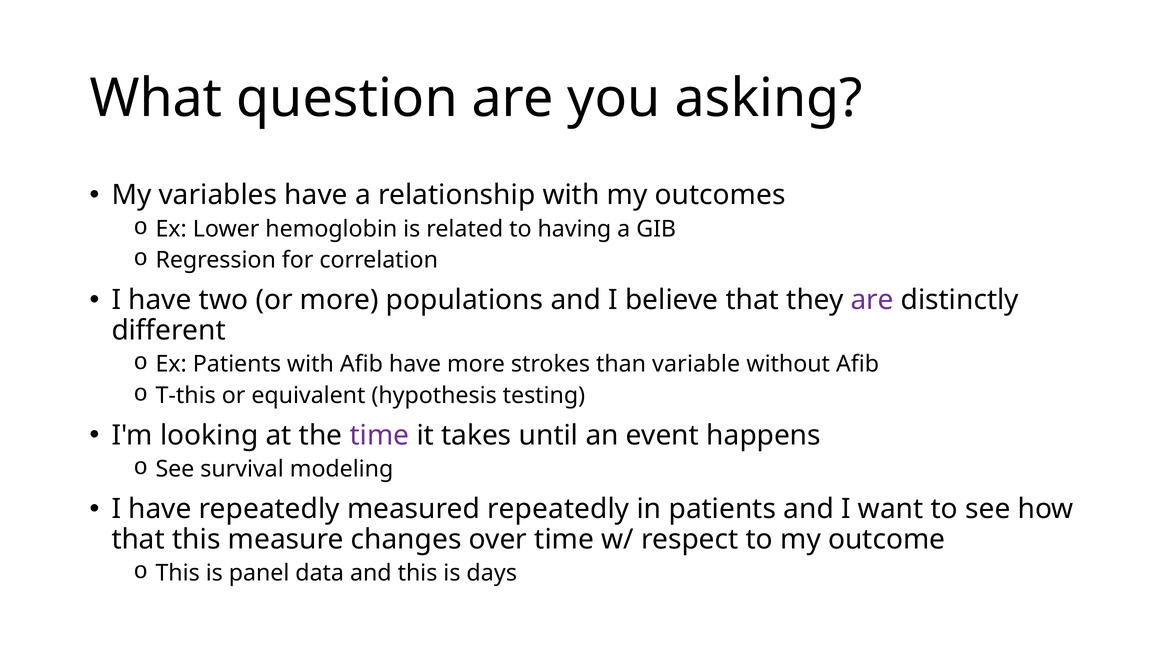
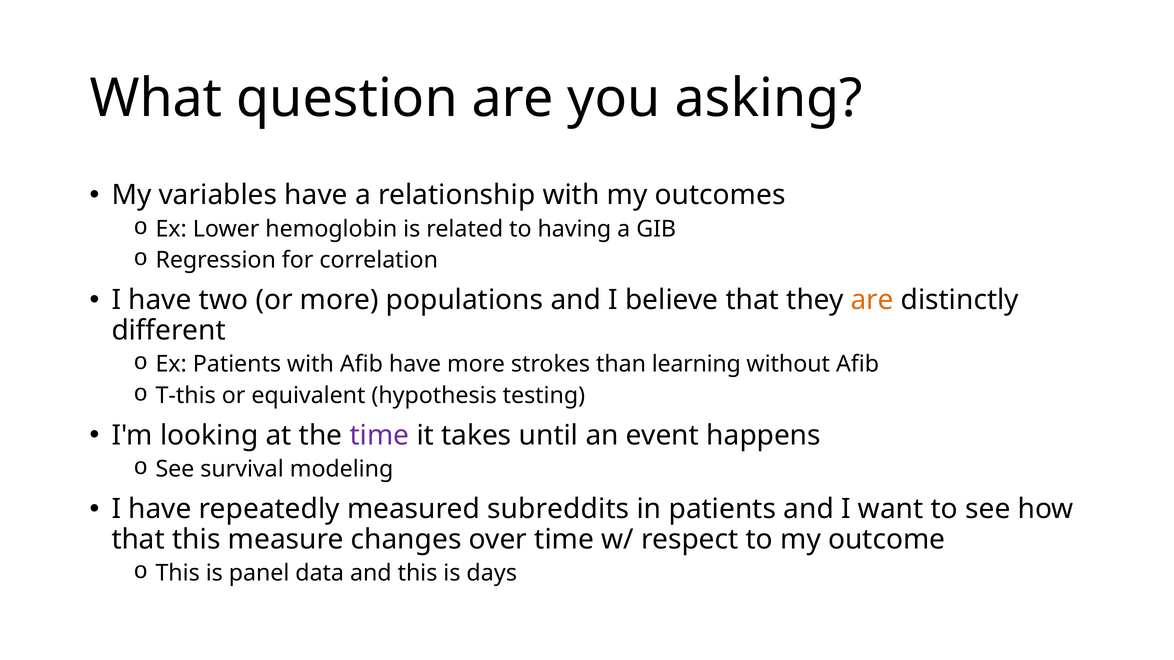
are at (872, 300) colour: purple -> orange
variable: variable -> learning
measured repeatedly: repeatedly -> subreddits
